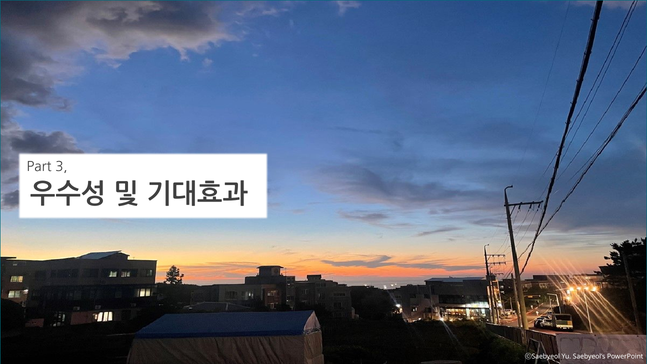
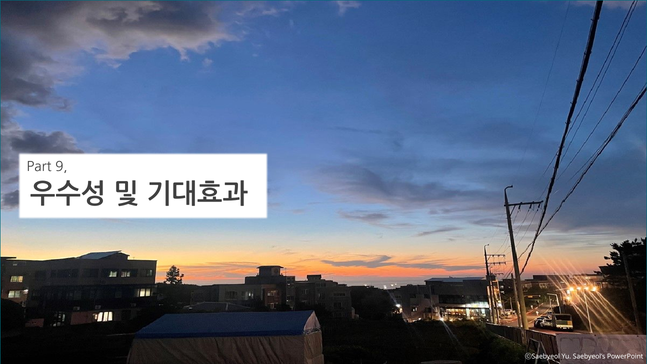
3: 3 -> 9
